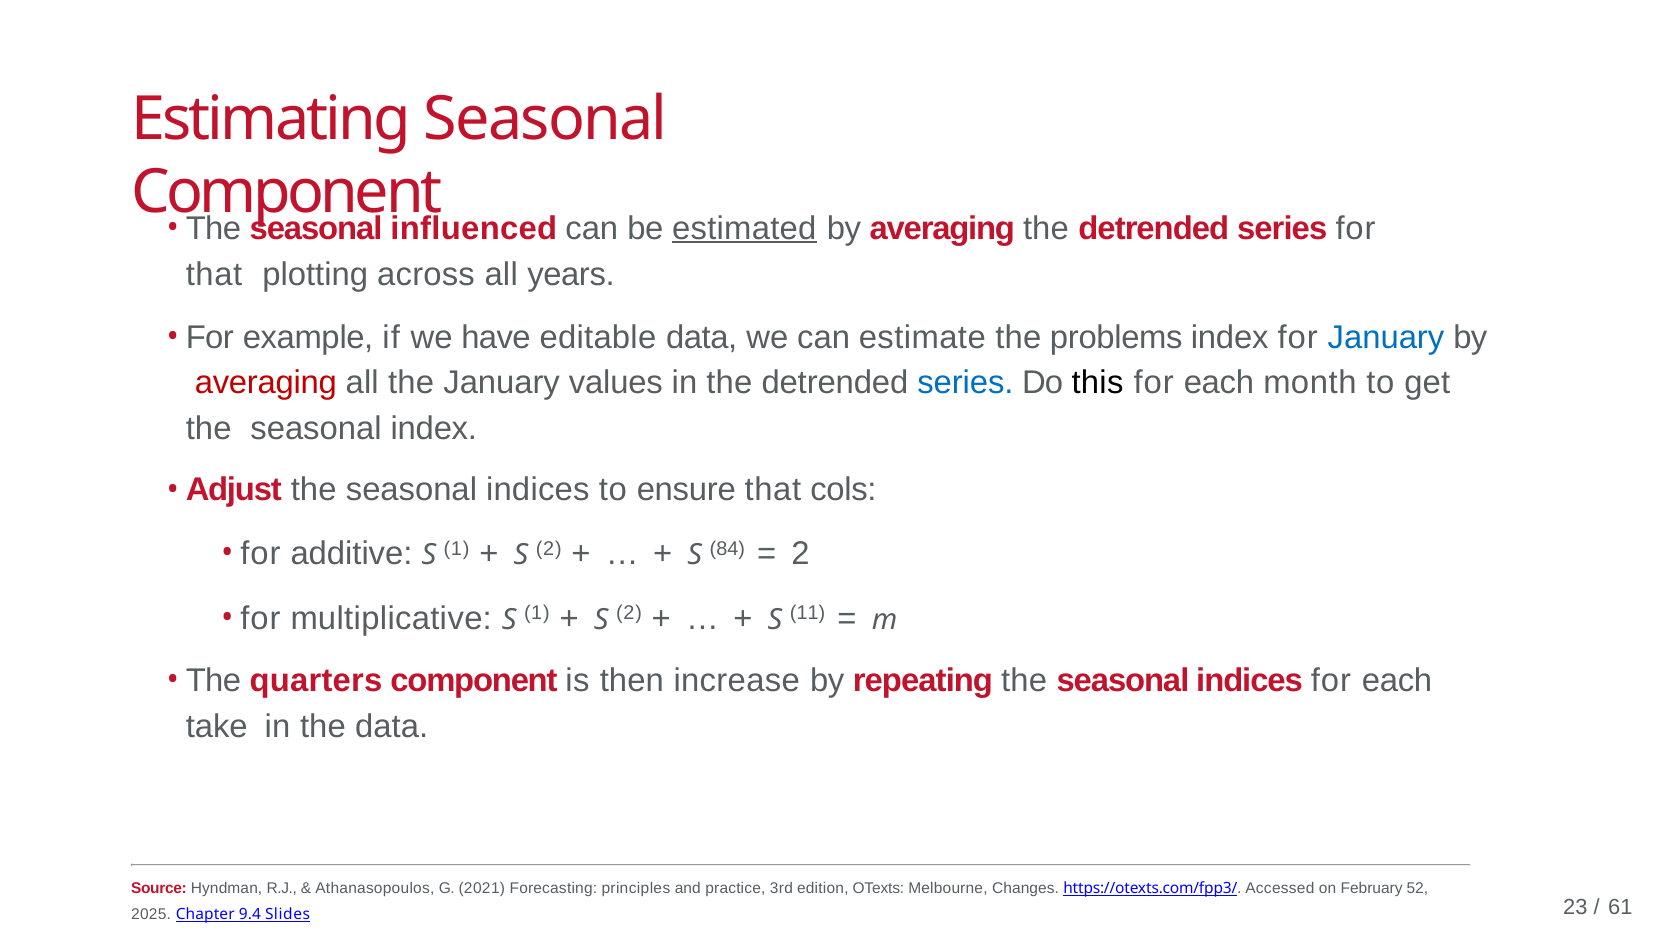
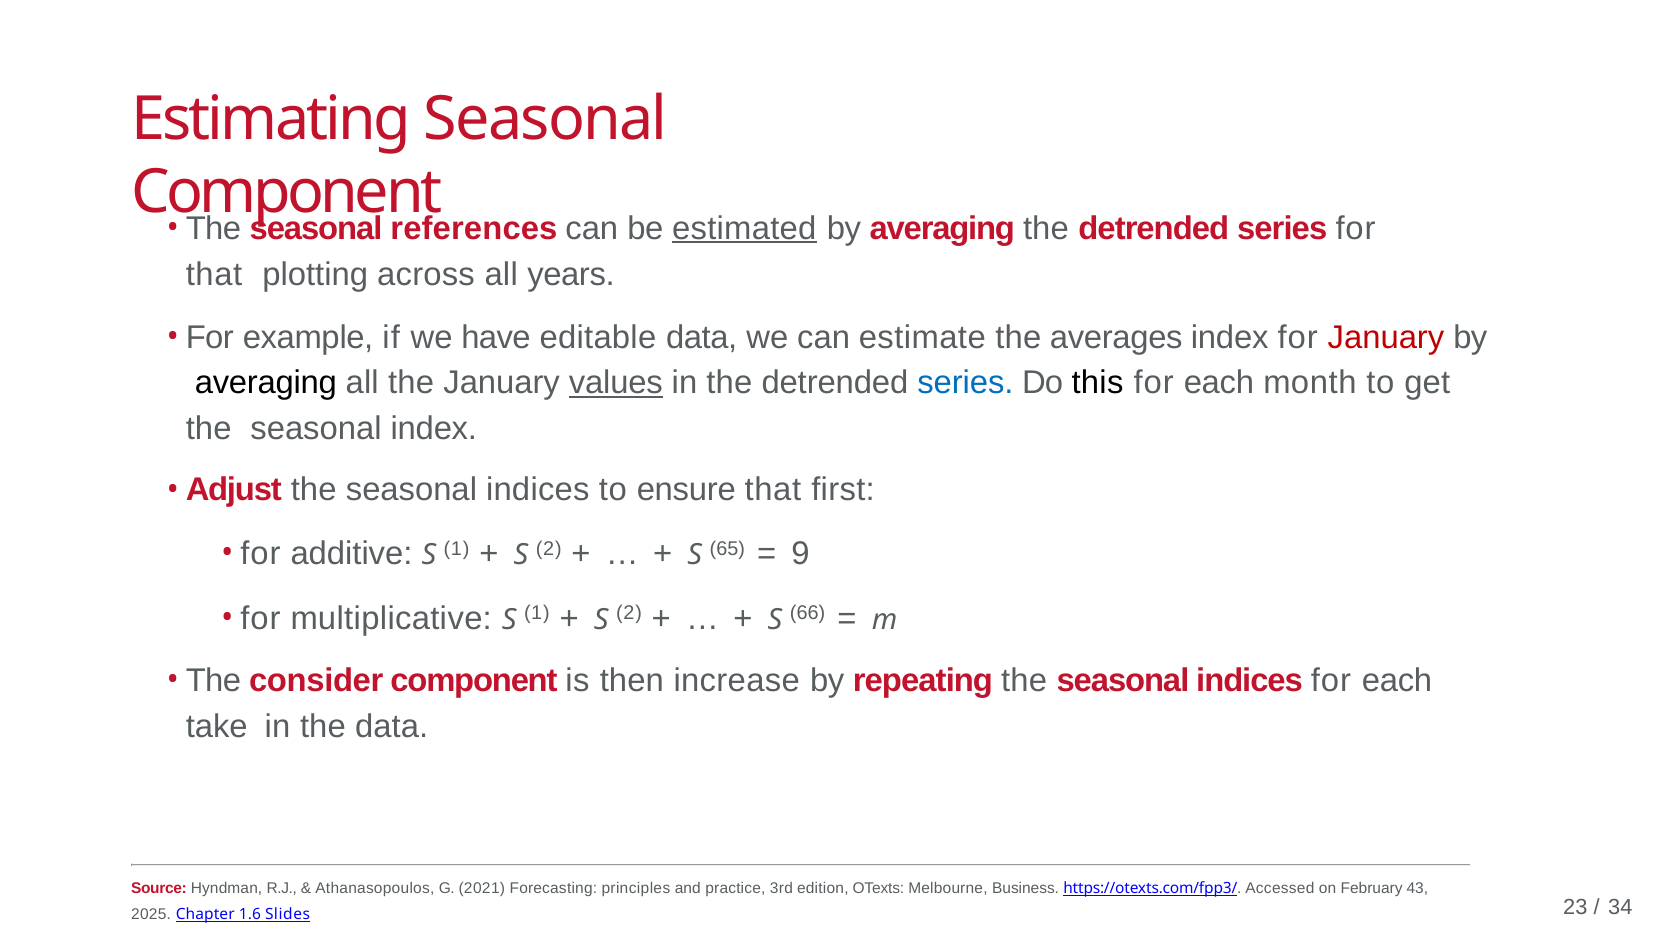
influenced: influenced -> references
problems: problems -> averages
January at (1386, 337) colour: blue -> red
averaging at (266, 383) colour: red -> black
values underline: none -> present
cols: cols -> first
84: 84 -> 65
2 at (801, 554): 2 -> 9
11: 11 -> 66
quarters: quarters -> consider
Changes: Changes -> Business
52: 52 -> 43
9.4: 9.4 -> 1.6
61: 61 -> 34
